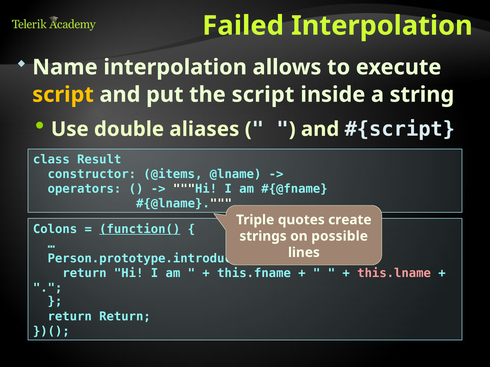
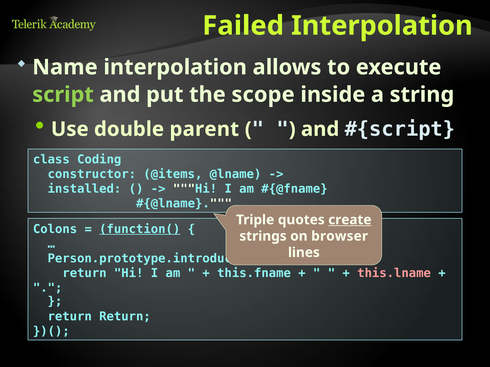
script at (63, 95) colour: yellow -> light green
the script: script -> scope
aliases: aliases -> parent
Result: Result -> Coding
operators: operators -> installed
create underline: none -> present
possible: possible -> browser
